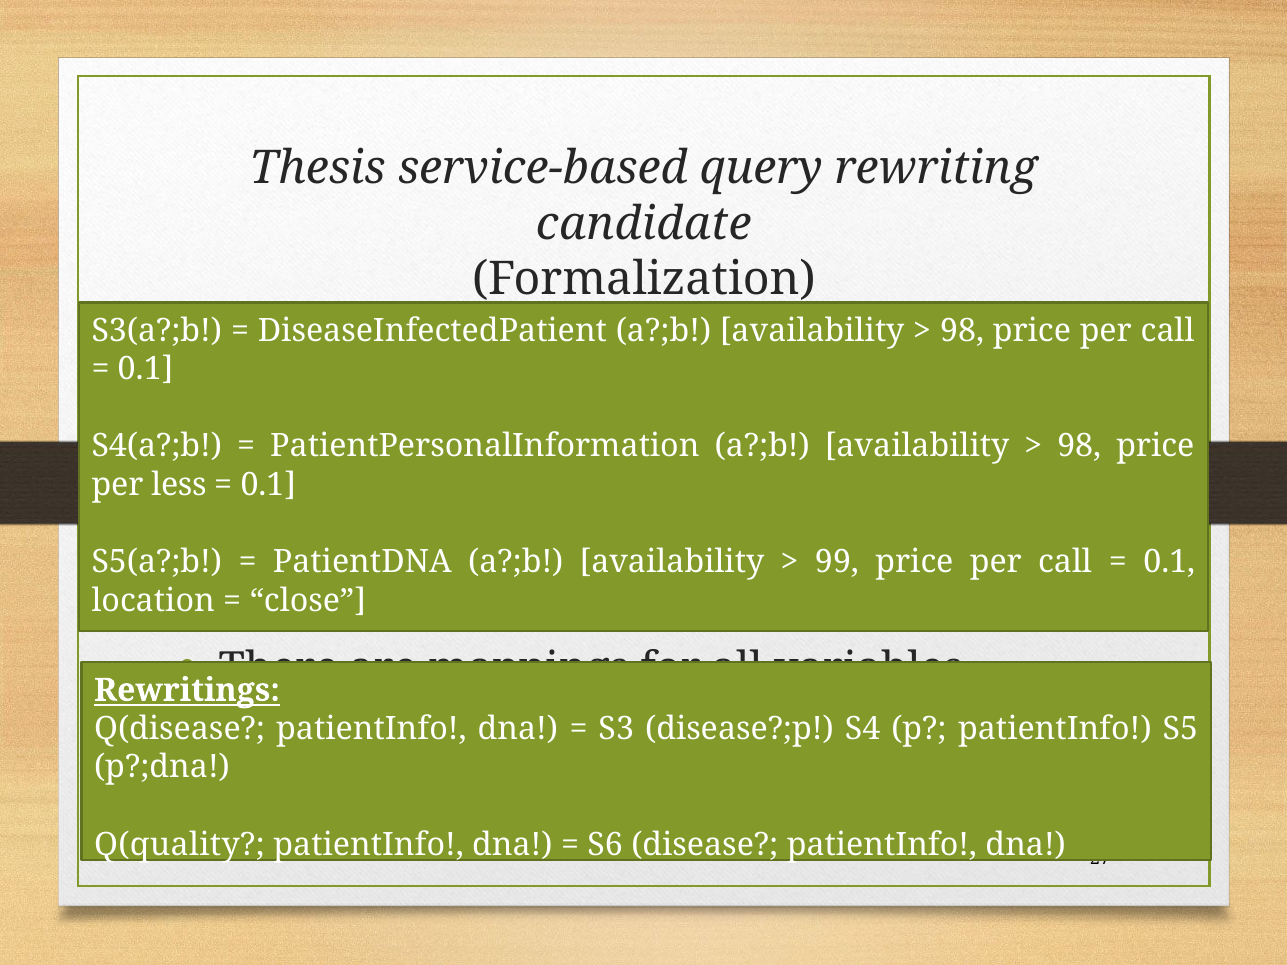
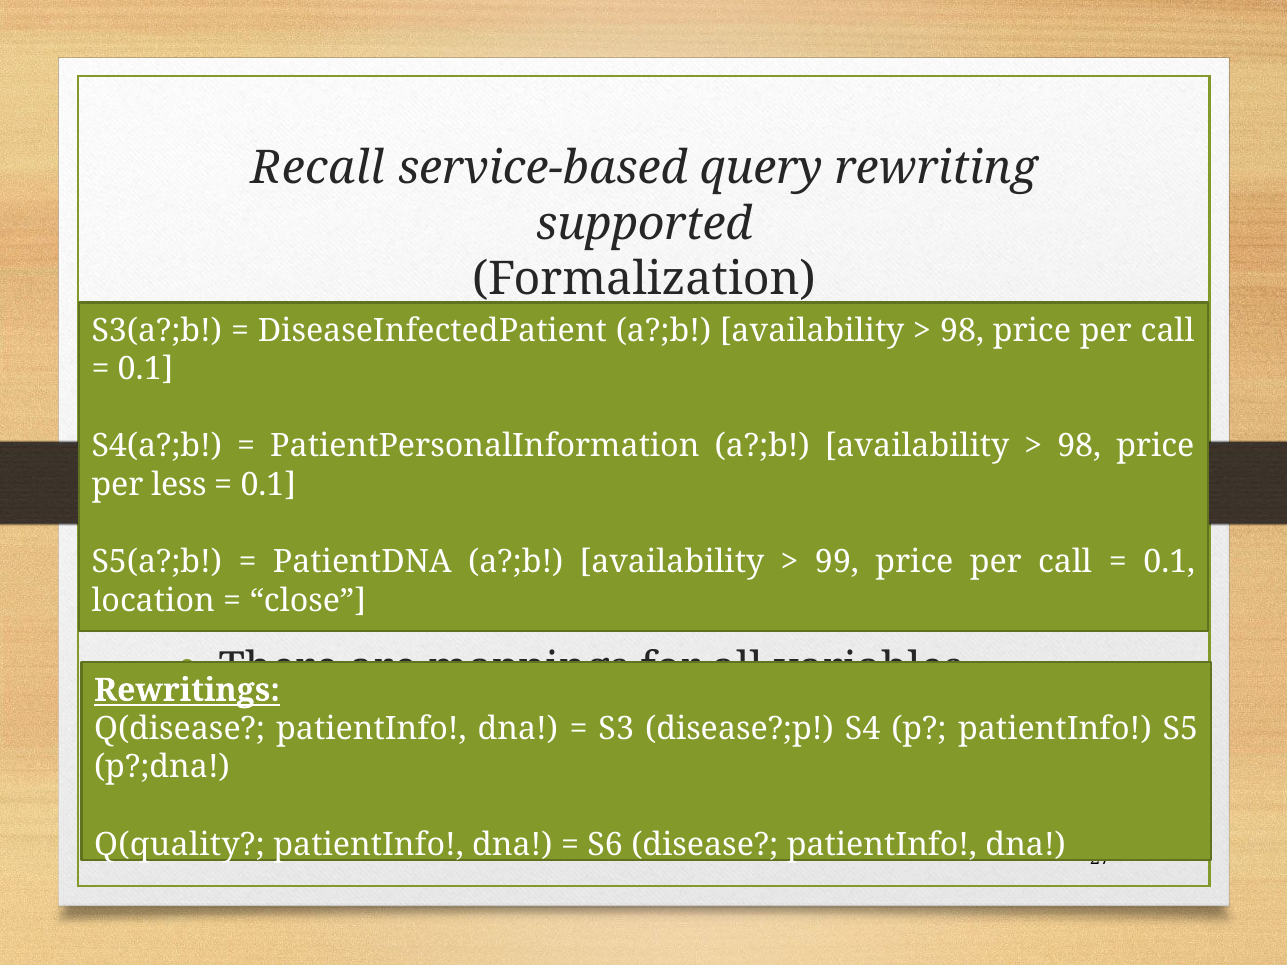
Thesis: Thesis -> Recall
candidate: candidate -> supported
